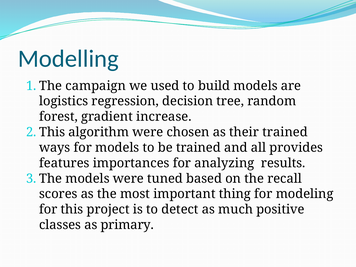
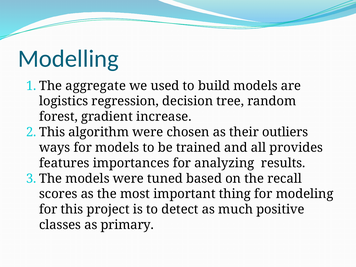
campaign: campaign -> aggregate
their trained: trained -> outliers
